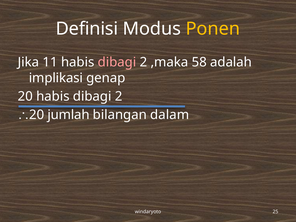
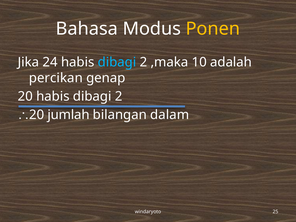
Definisi: Definisi -> Bahasa
11: 11 -> 24
dibagi at (117, 62) colour: pink -> light blue
58: 58 -> 10
implikasi: implikasi -> percikan
